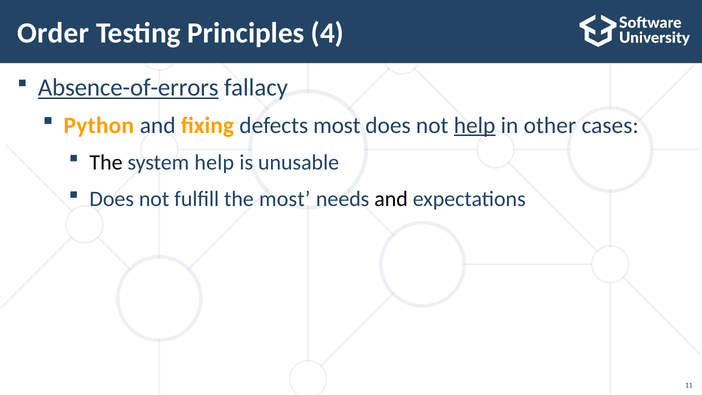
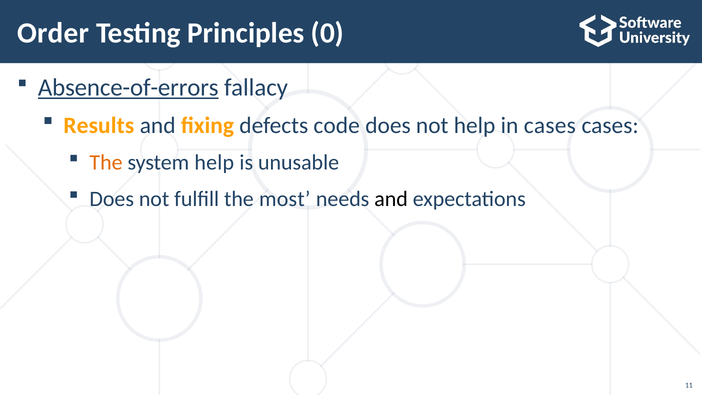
4: 4 -> 0
Python: Python -> Results
defects most: most -> code
help at (475, 125) underline: present -> none
in other: other -> cases
The at (106, 162) colour: black -> orange
